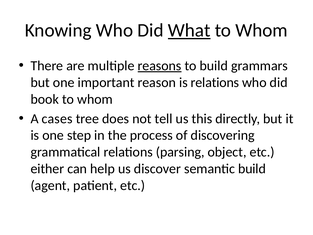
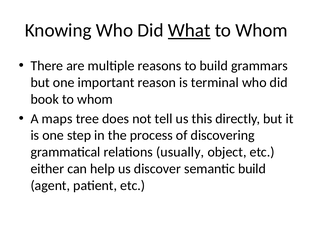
reasons underline: present -> none
is relations: relations -> terminal
cases: cases -> maps
parsing: parsing -> usually
